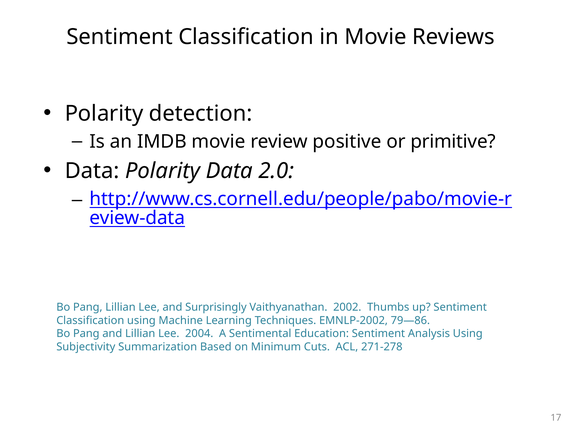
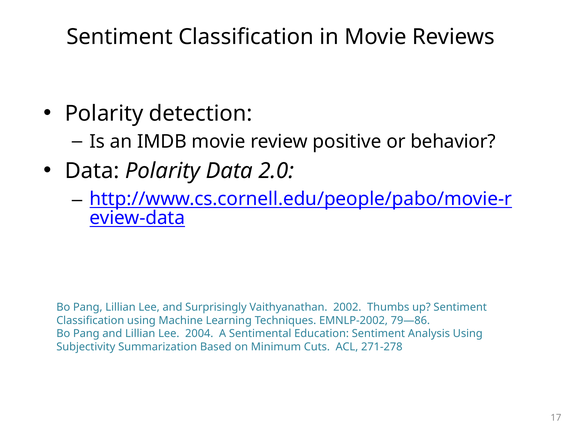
primitive: primitive -> behavior
